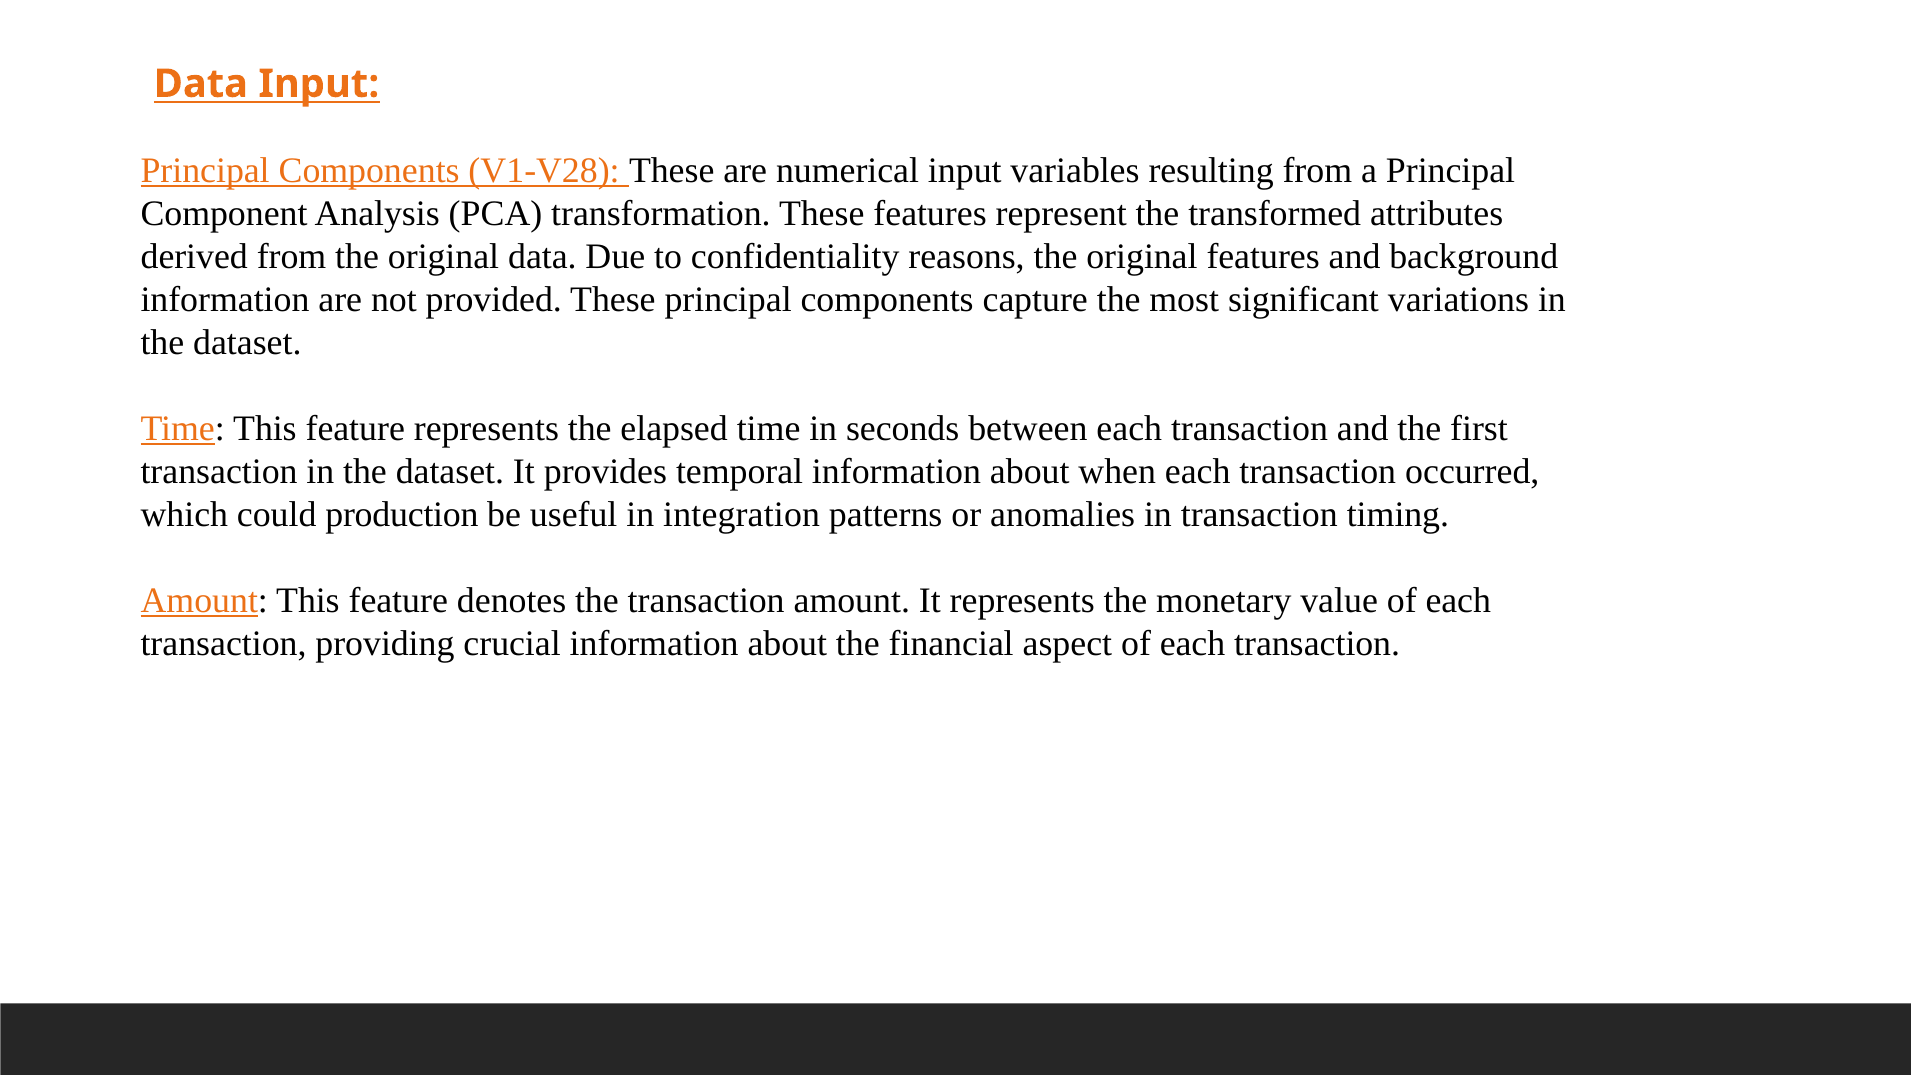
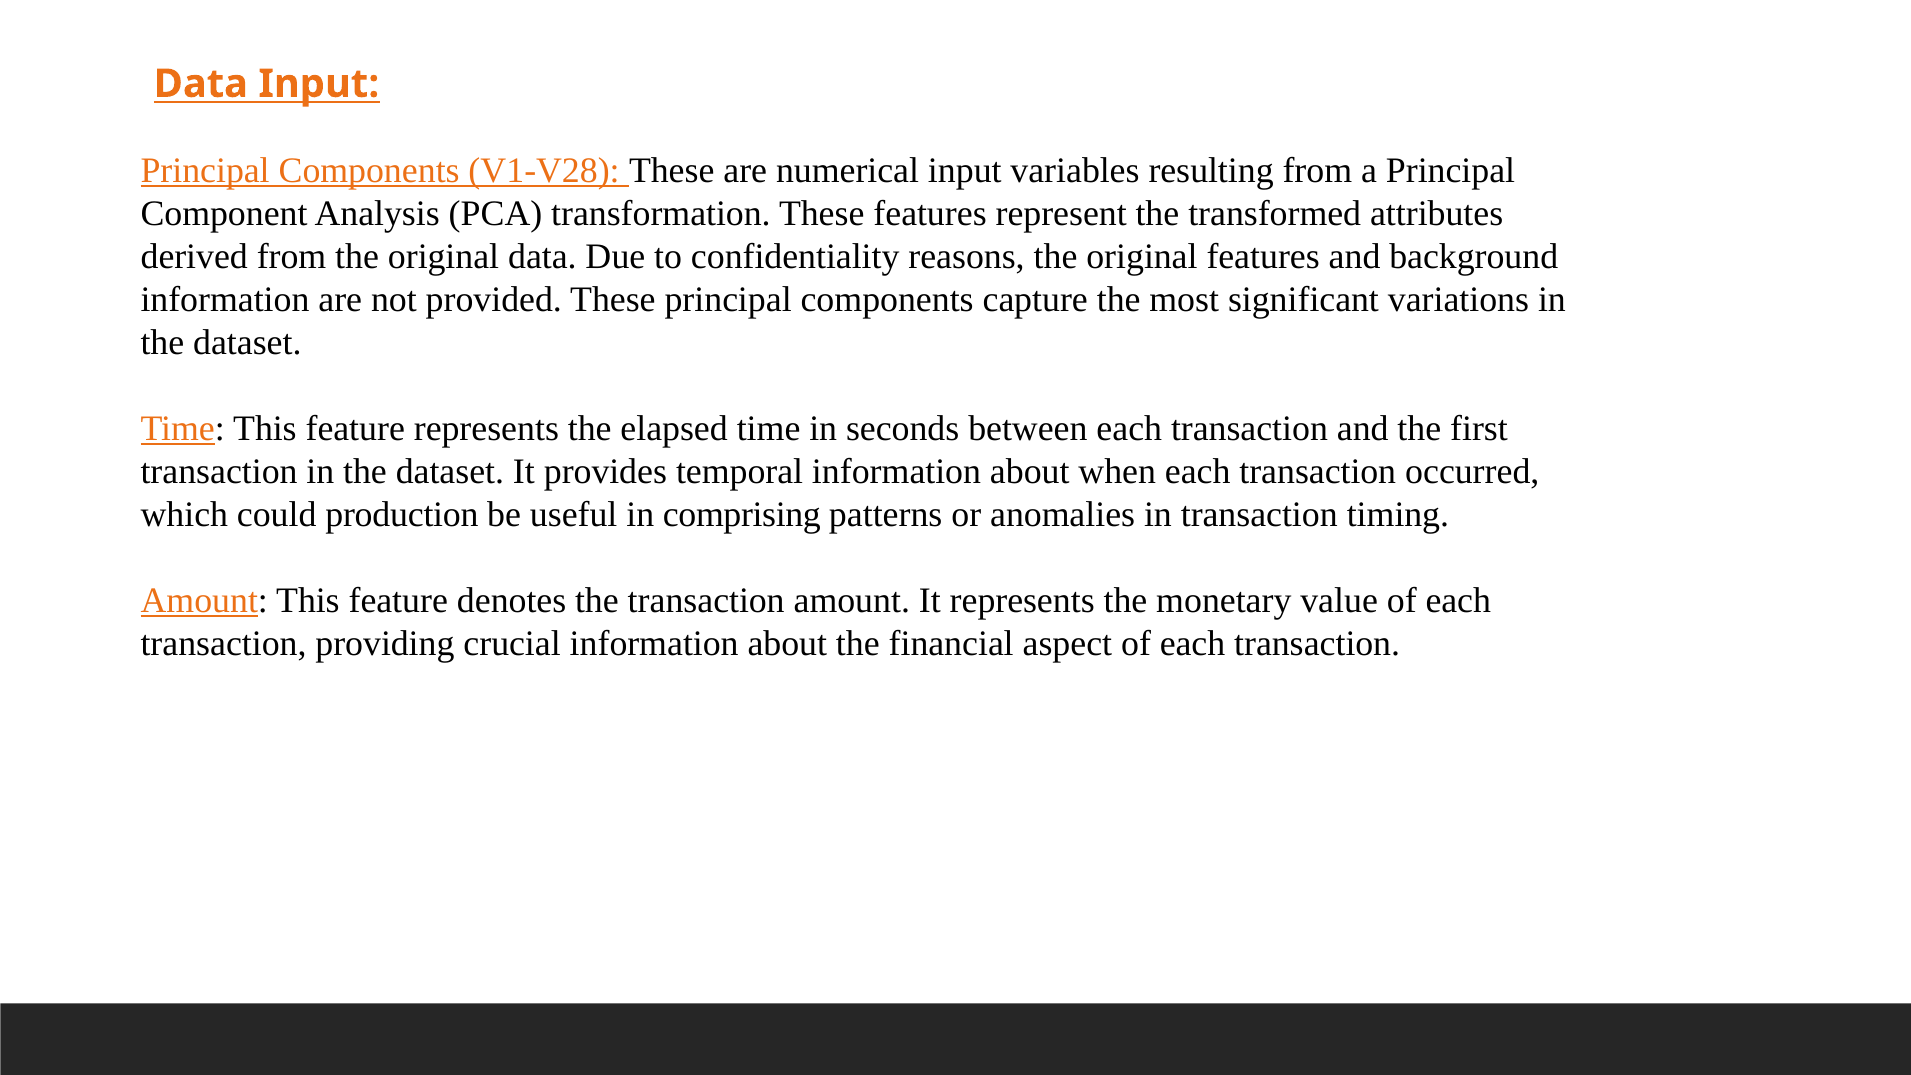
integration: integration -> comprising
